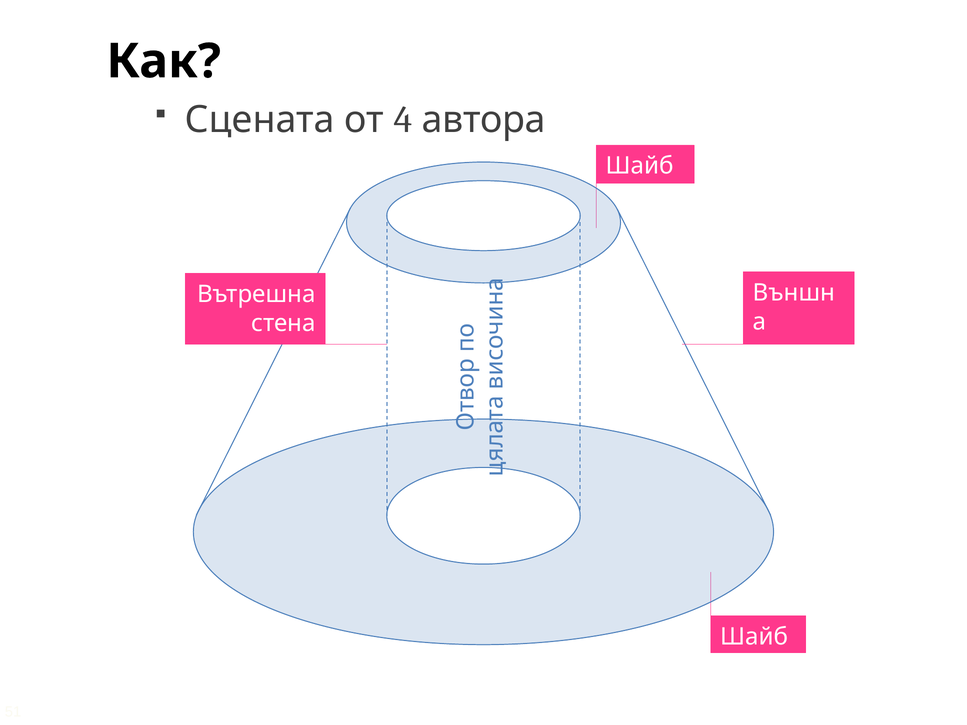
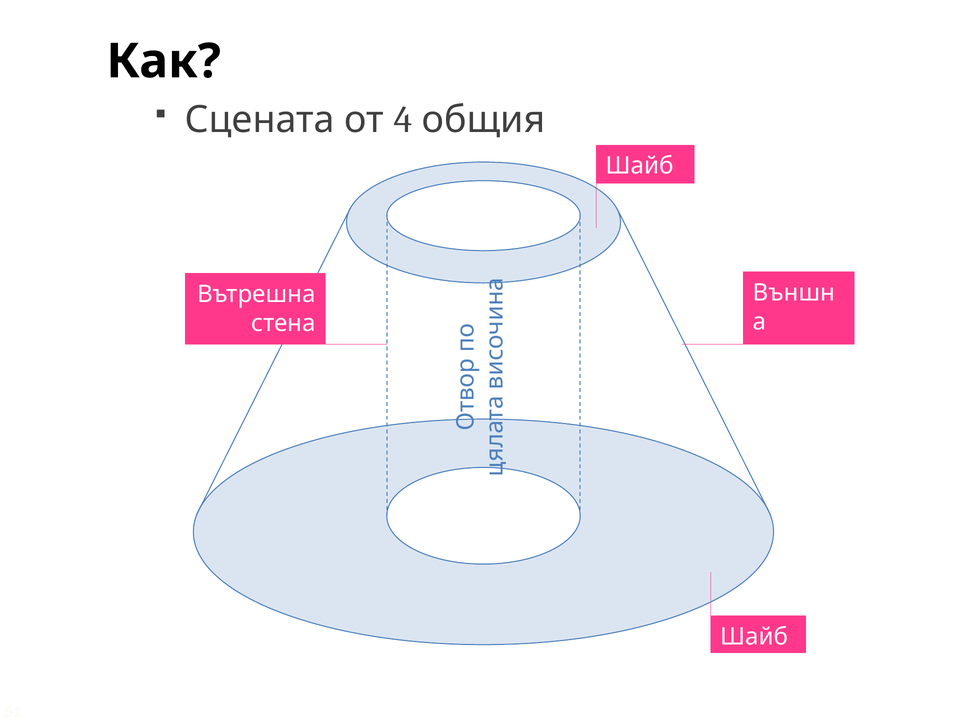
автора: автора -> общия
